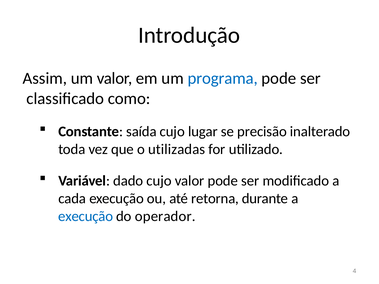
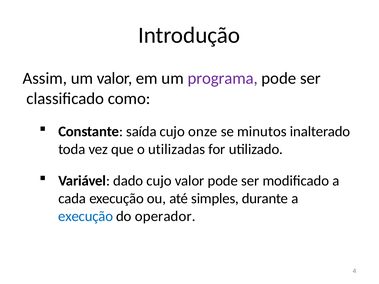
programa colour: blue -> purple
lugar: lugar -> onze
precisão: precisão -> minutos
retorna: retorna -> simples
